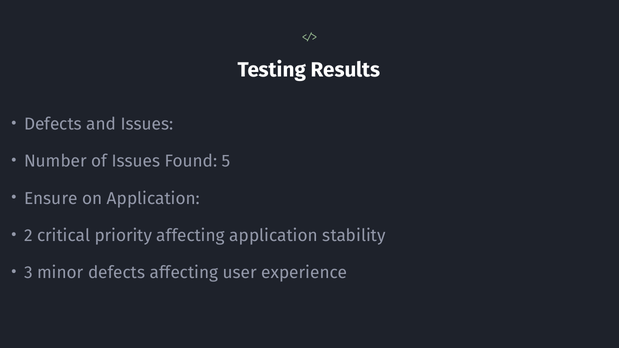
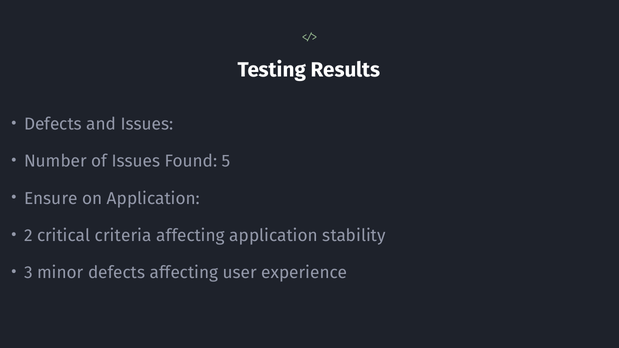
priority: priority -> criteria
